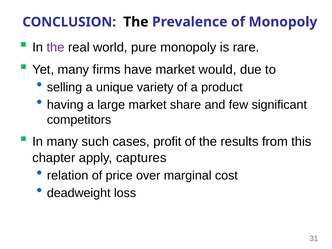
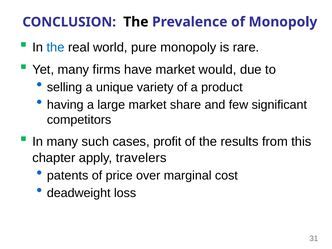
the at (56, 47) colour: purple -> blue
captures: captures -> travelers
relation: relation -> patents
